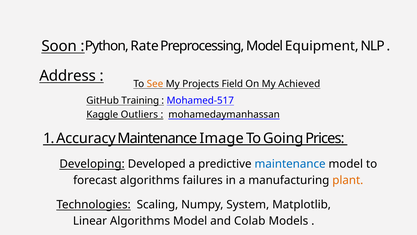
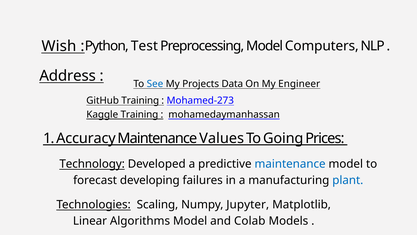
Soon: Soon -> Wish
Rate: Rate -> Test
Equipment: Equipment -> Computers
See colour: orange -> blue
Field: Field -> Data
Achieved: Achieved -> Engineer
Mohamed-517: Mohamed-517 -> Mohamed-273
Kaggle Outliers: Outliers -> Training
Image: Image -> Values
Developing: Developing -> Technology
forecast algorithms: algorithms -> developing
plant colour: orange -> blue
System: System -> Jupyter
